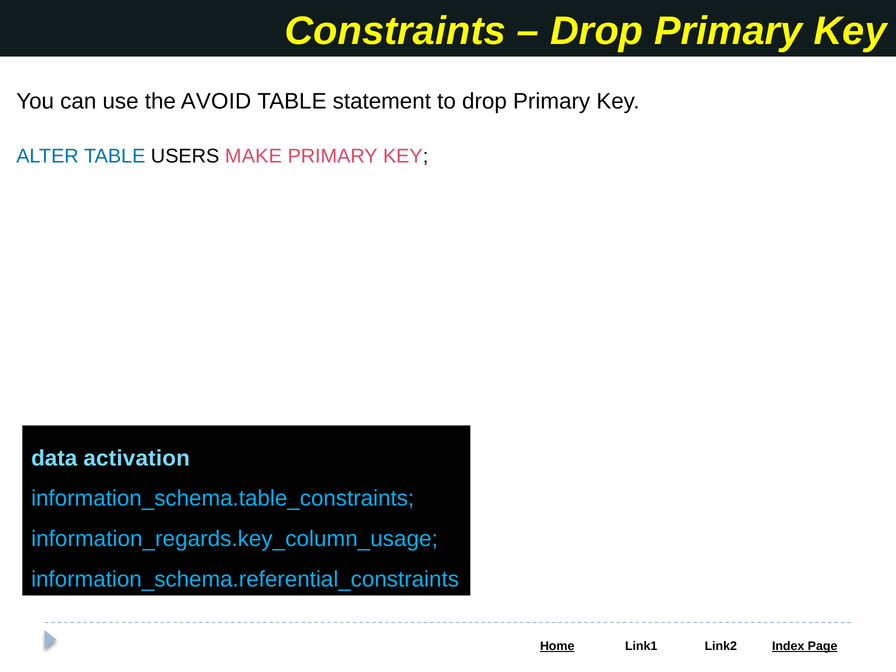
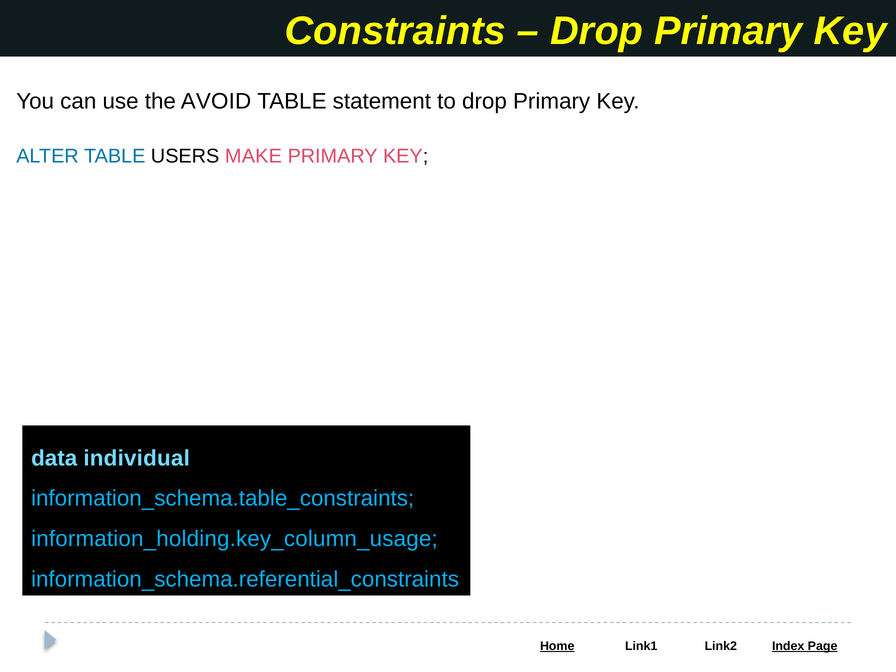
activation: activation -> individual
information_regards.key_column_usage: information_regards.key_column_usage -> information_holding.key_column_usage
